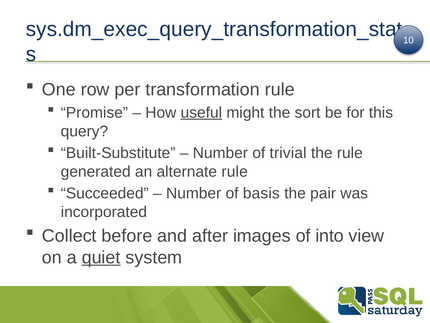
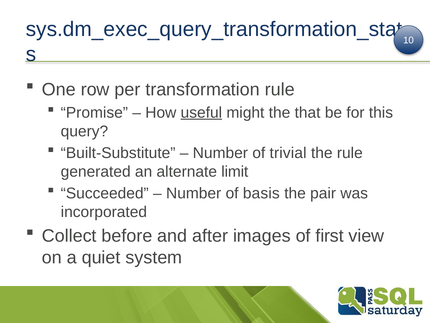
sort: sort -> that
alternate rule: rule -> limit
into: into -> first
quiet underline: present -> none
